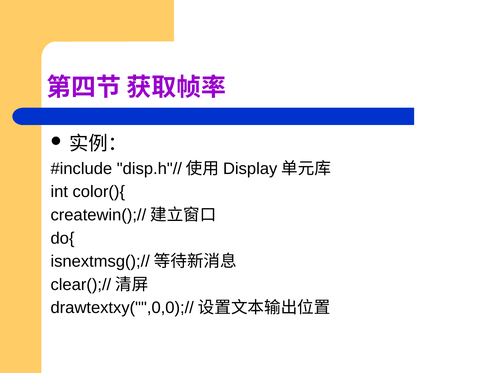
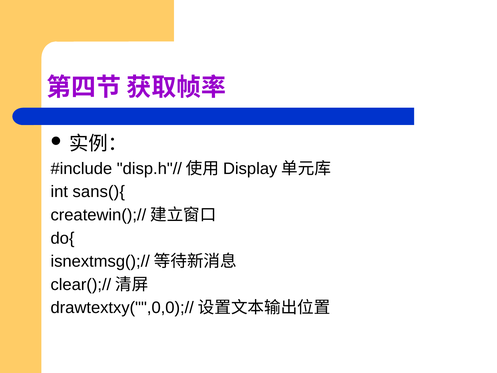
color(){: color(){ -> sans(){
